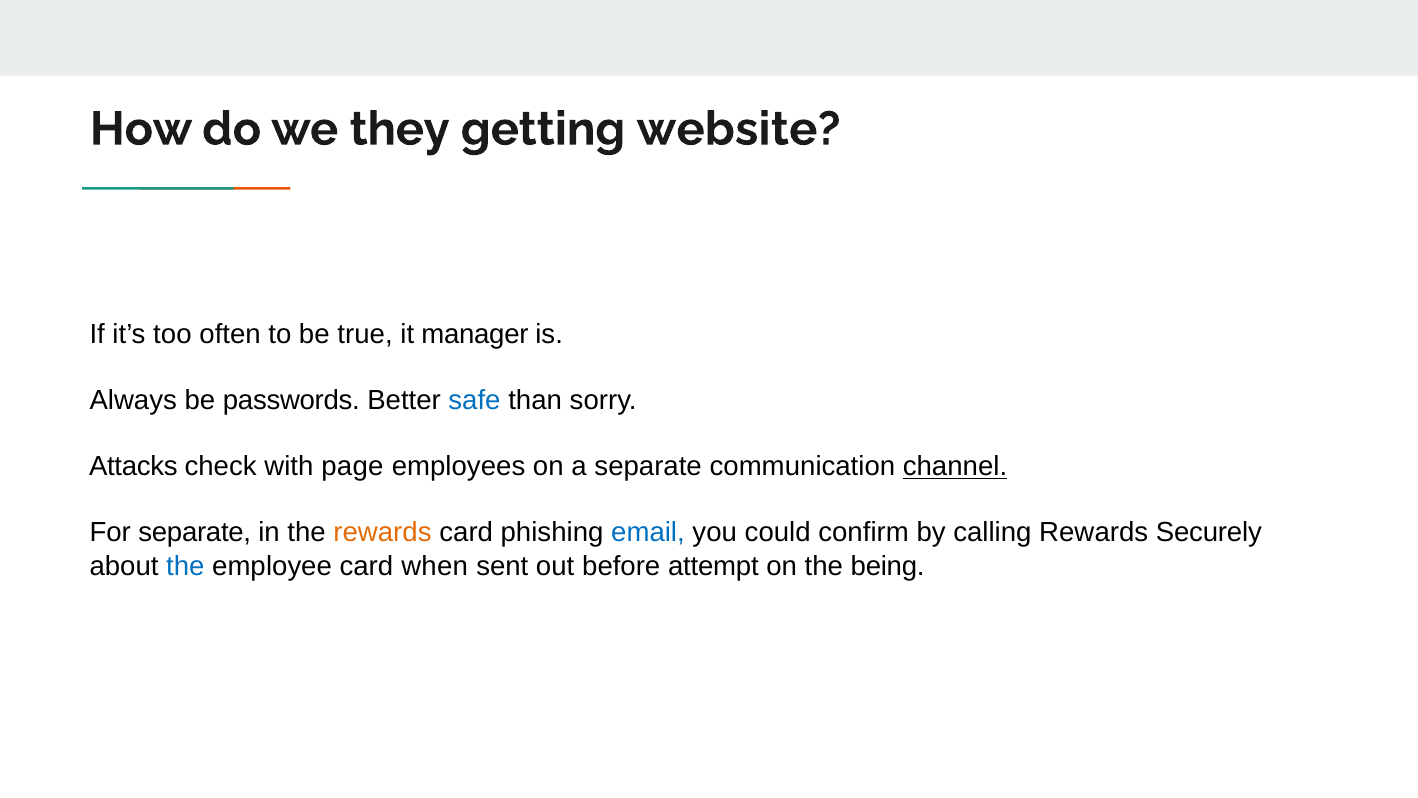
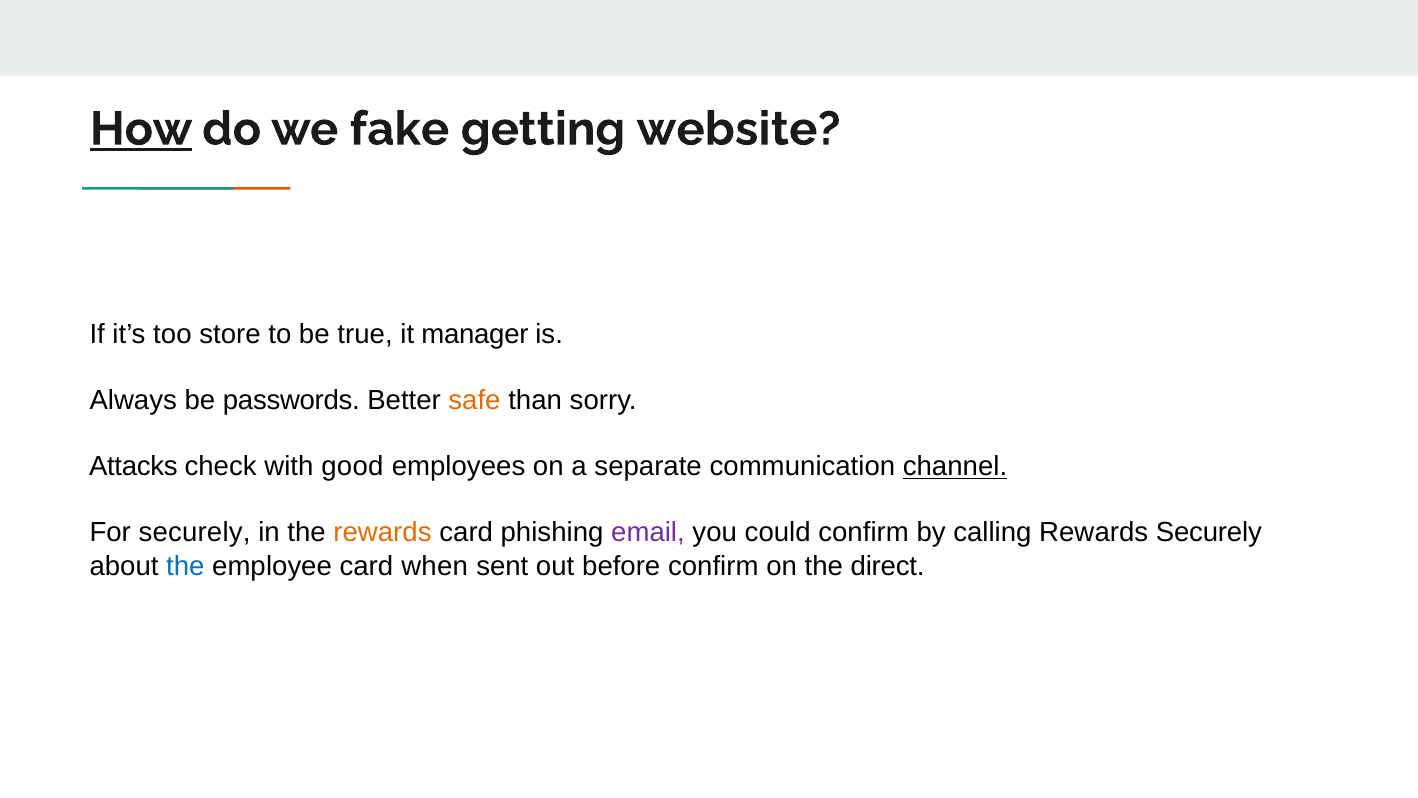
How underline: none -> present
they: they -> fake
often: often -> store
safe colour: blue -> orange
page: page -> good
For separate: separate -> securely
email colour: blue -> purple
before attempt: attempt -> confirm
being: being -> direct
